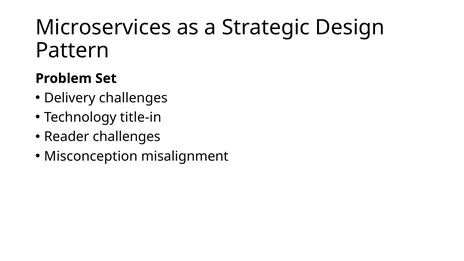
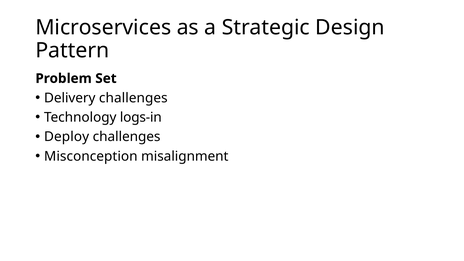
title-in: title-in -> logs-in
Reader: Reader -> Deploy
